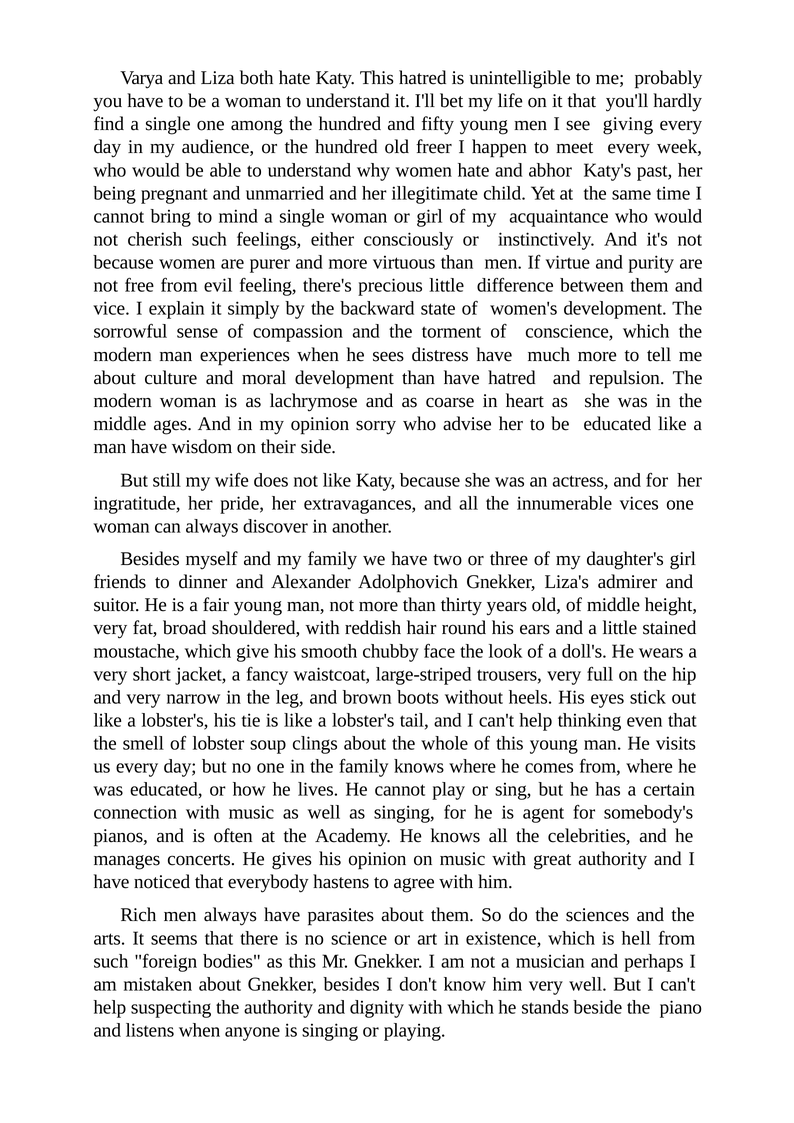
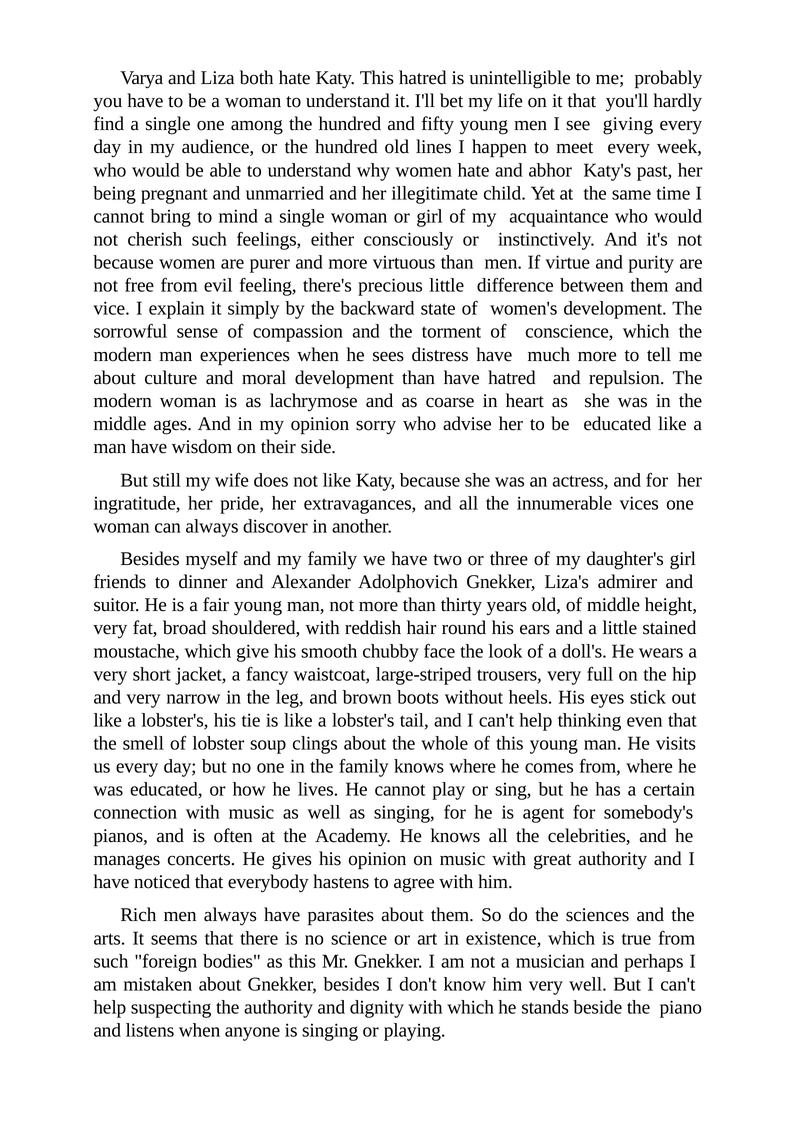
freer: freer -> lines
hell: hell -> true
